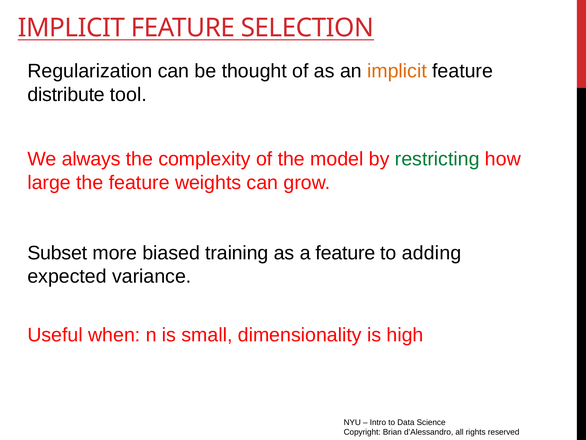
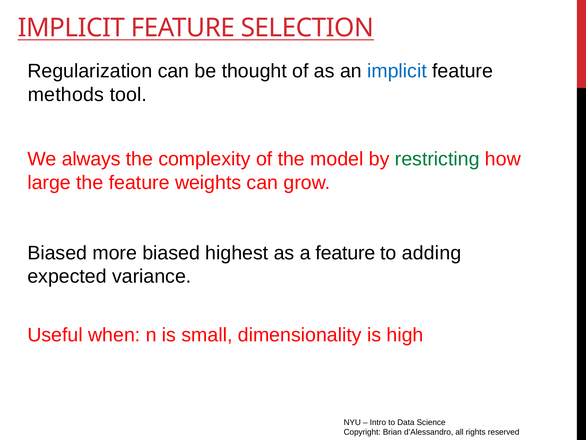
implicit at (397, 71) colour: orange -> blue
distribute: distribute -> methods
Subset at (57, 253): Subset -> Biased
training: training -> highest
